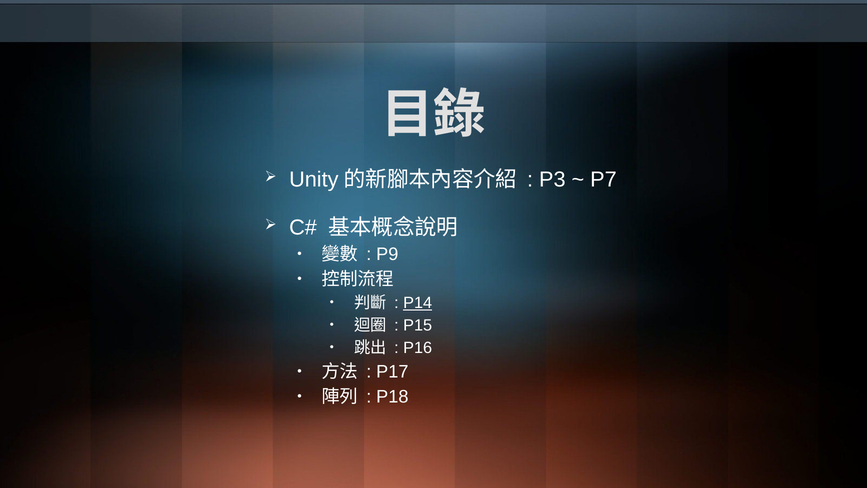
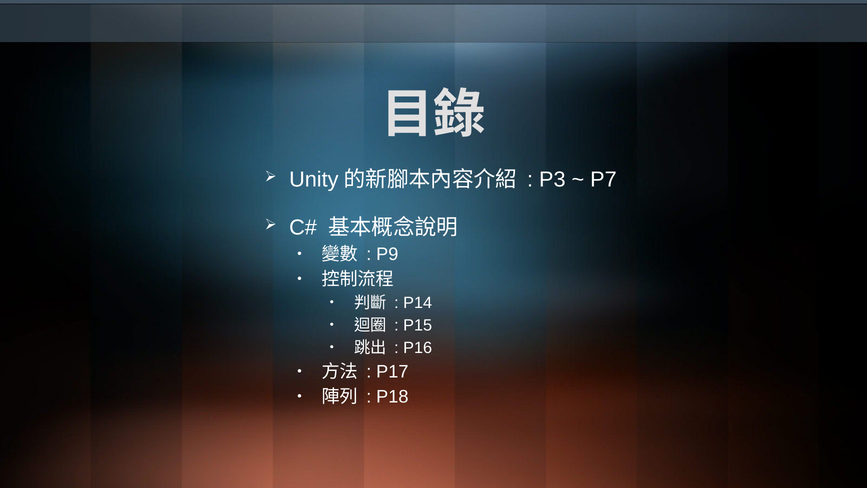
P14 underline: present -> none
